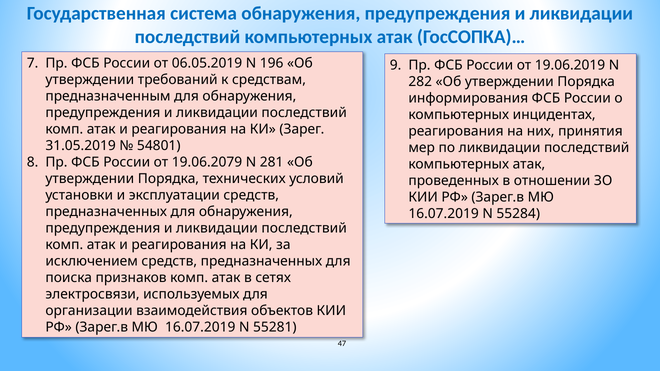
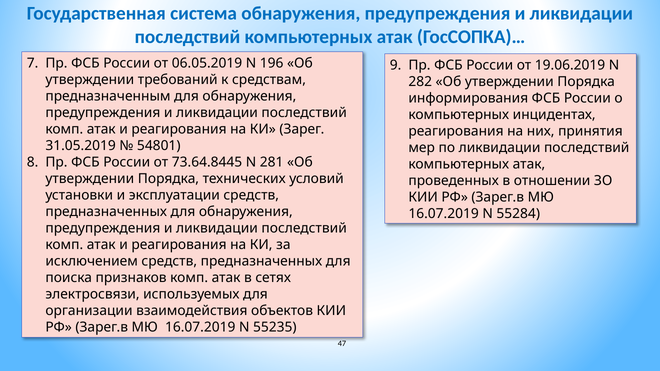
19.06.2079: 19.06.2079 -> 73.64.8445
55281: 55281 -> 55235
